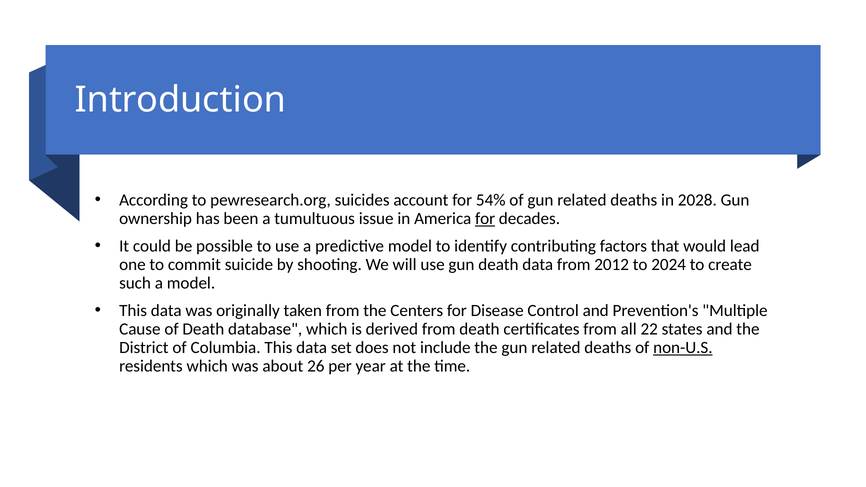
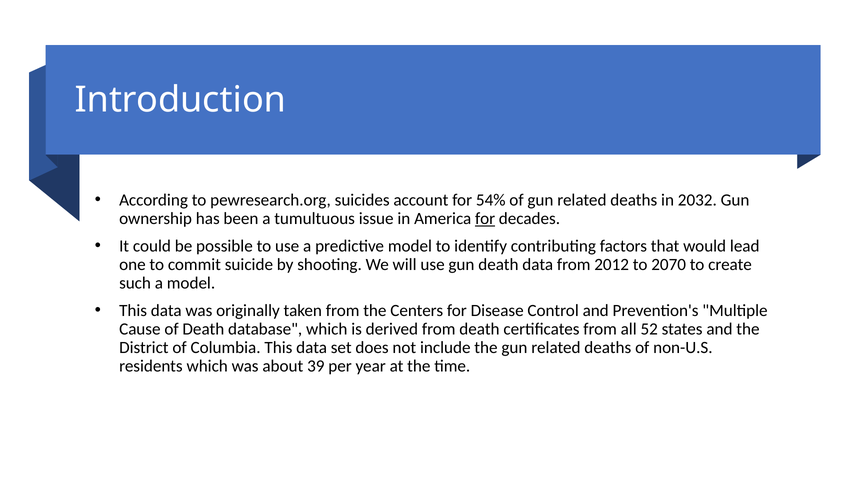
2028: 2028 -> 2032
2024: 2024 -> 2070
22: 22 -> 52
non-U.S underline: present -> none
26: 26 -> 39
